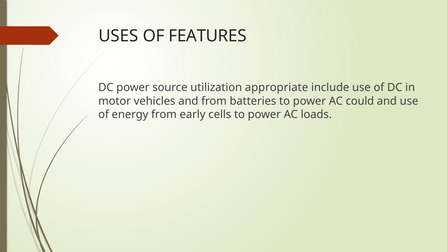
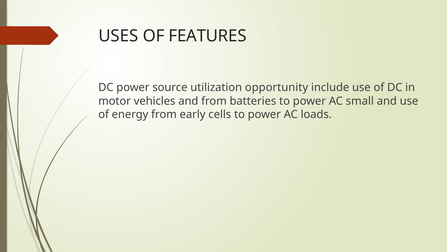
appropriate: appropriate -> opportunity
could: could -> small
